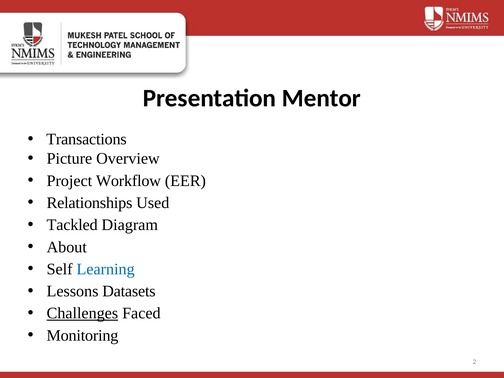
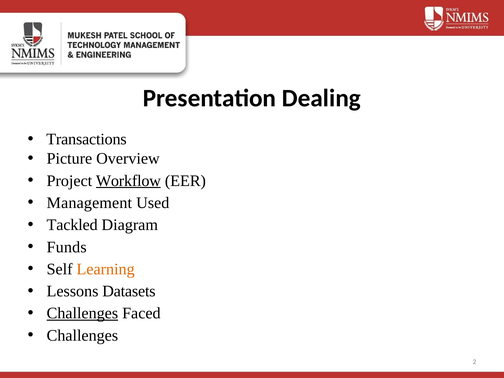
Mentor: Mentor -> Dealing
Workflow underline: none -> present
Relationships: Relationships -> Management
About: About -> Funds
Learning colour: blue -> orange
Monitoring at (82, 335): Monitoring -> Challenges
